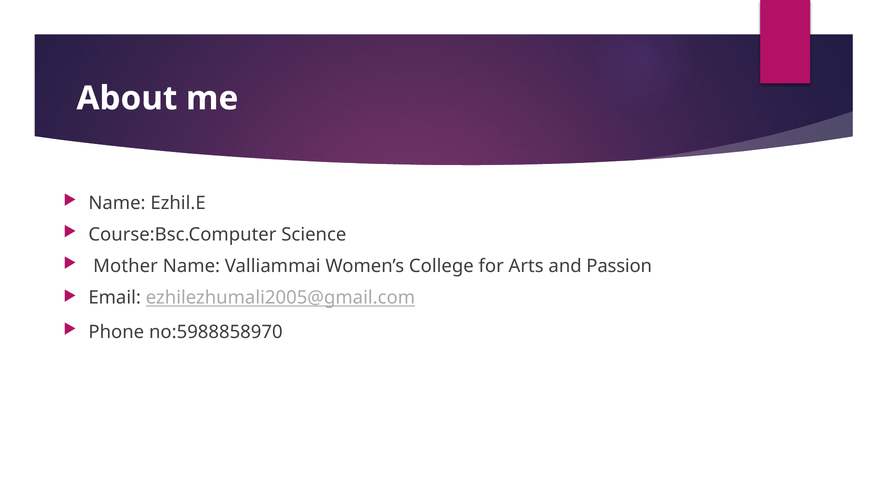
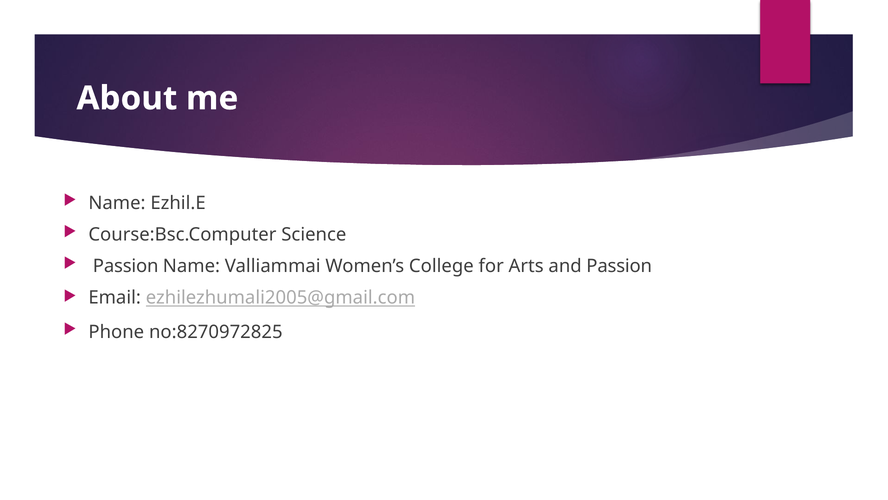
Mother at (126, 266): Mother -> Passion
no:5988858970: no:5988858970 -> no:8270972825
